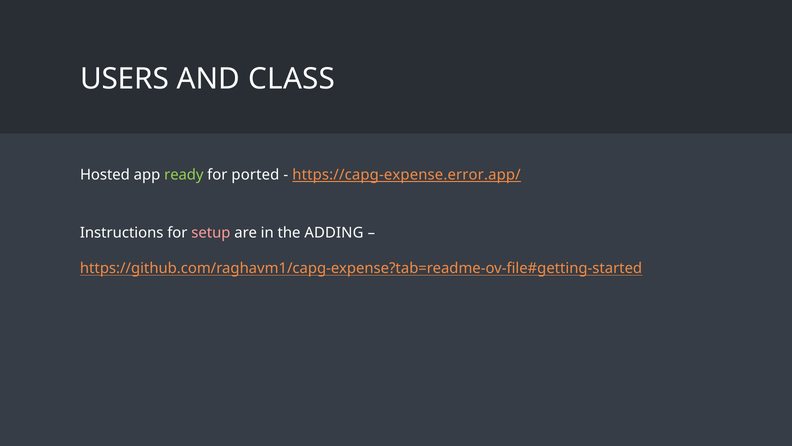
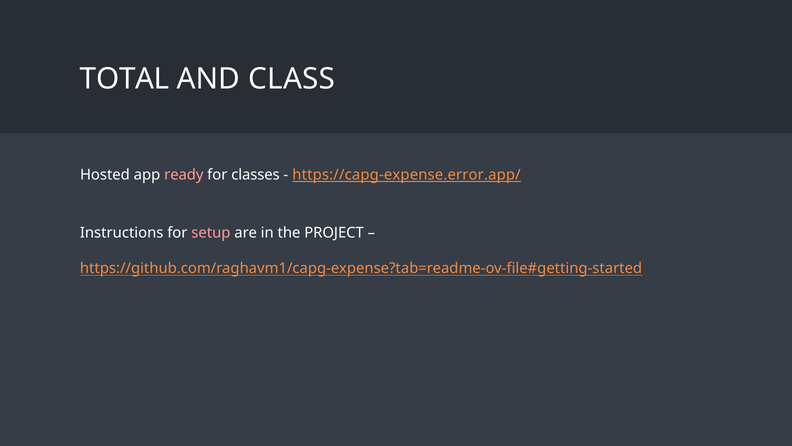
USERS: USERS -> TOTAL
ready colour: light green -> pink
ported: ported -> classes
ADDING: ADDING -> PROJECT
